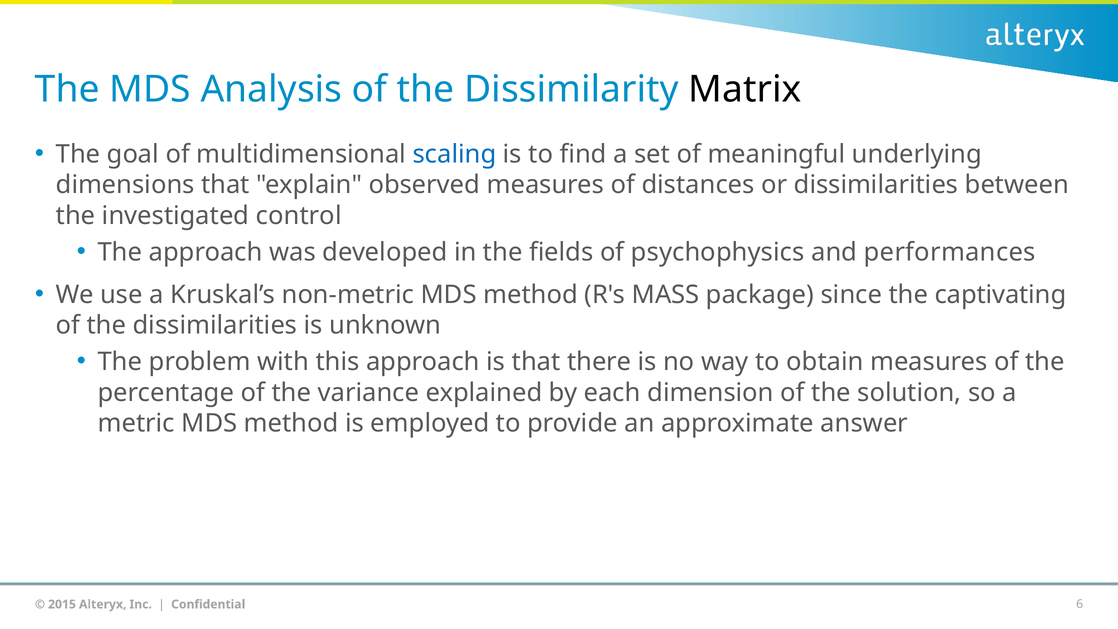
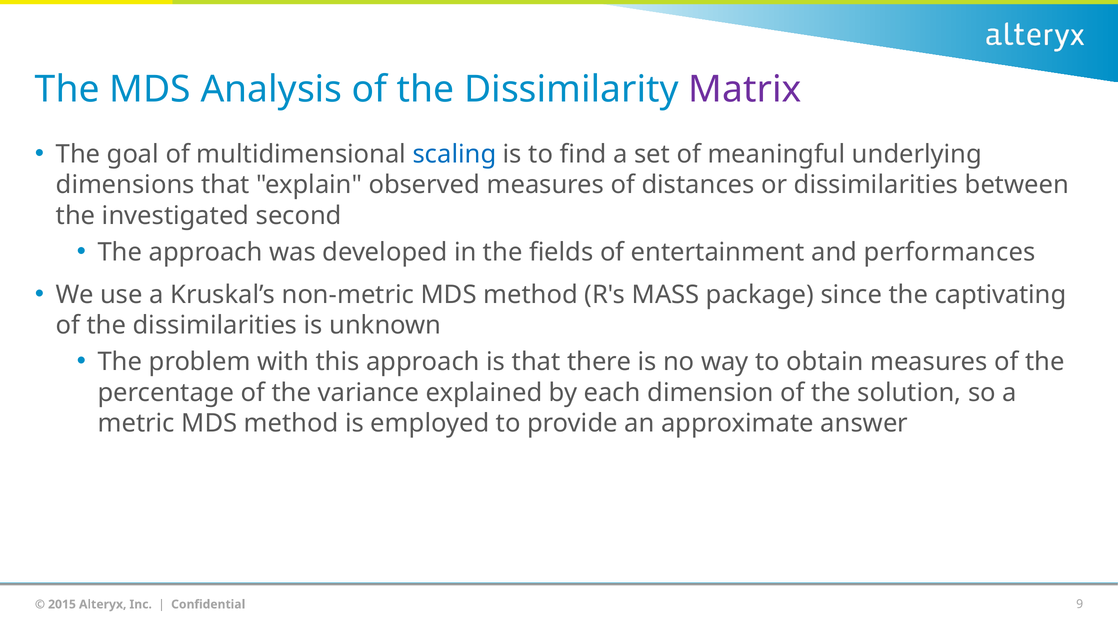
Matrix colour: black -> purple
control: control -> second
psychophysics: psychophysics -> entertainment
6: 6 -> 9
